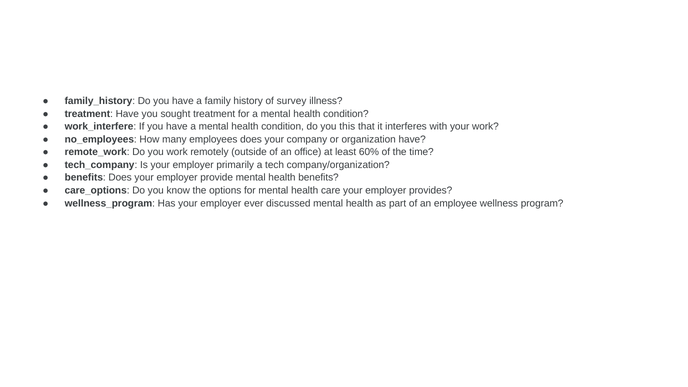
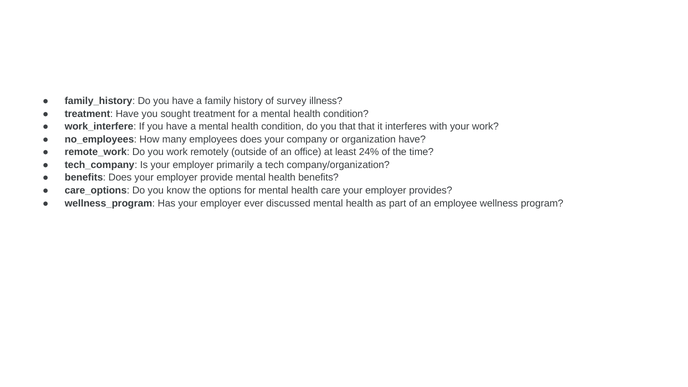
you this: this -> that
60%: 60% -> 24%
